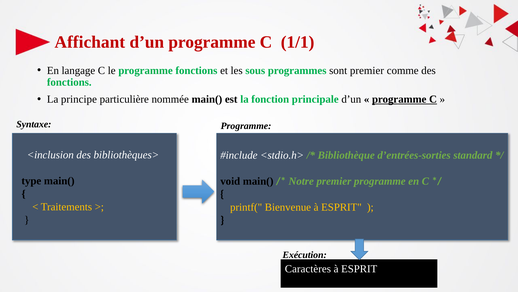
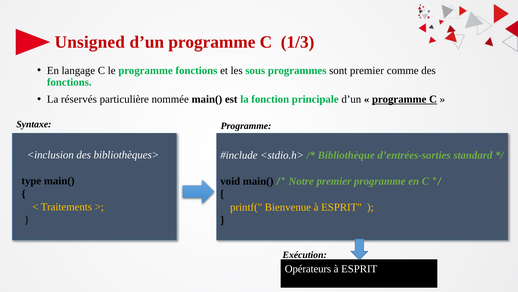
Affichant: Affichant -> Unsigned
1/1: 1/1 -> 1/3
principe: principe -> réservés
Caractères: Caractères -> Opérateurs
